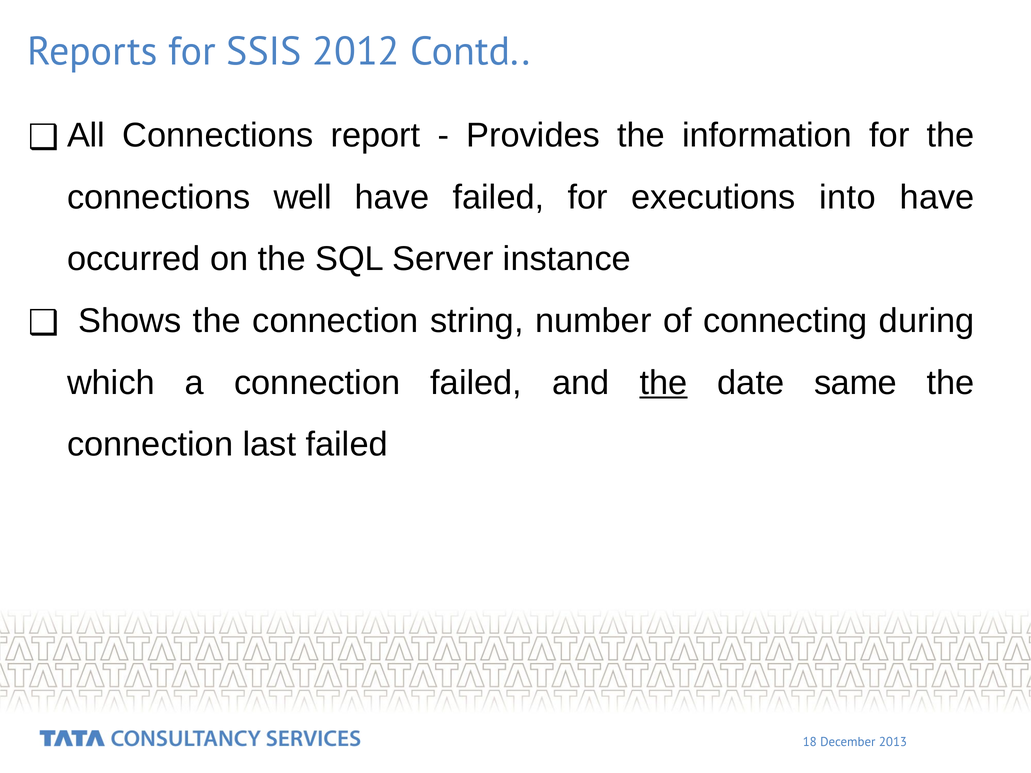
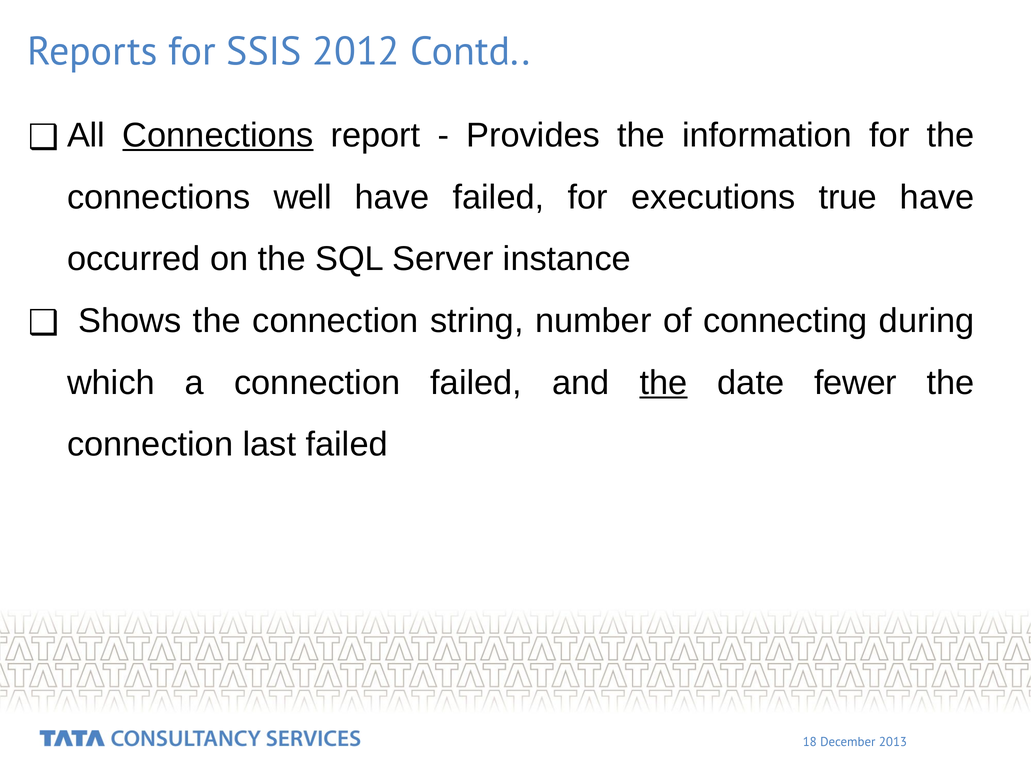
Connections at (218, 135) underline: none -> present
into: into -> true
same: same -> fewer
